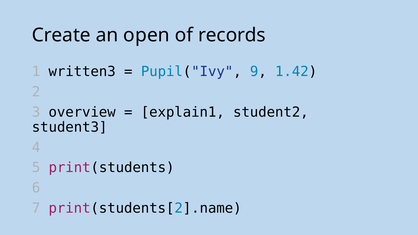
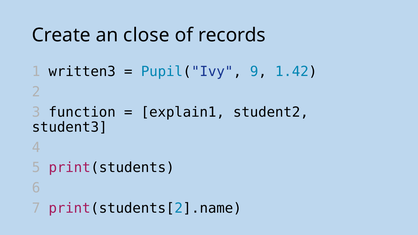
open: open -> close
overview: overview -> function
